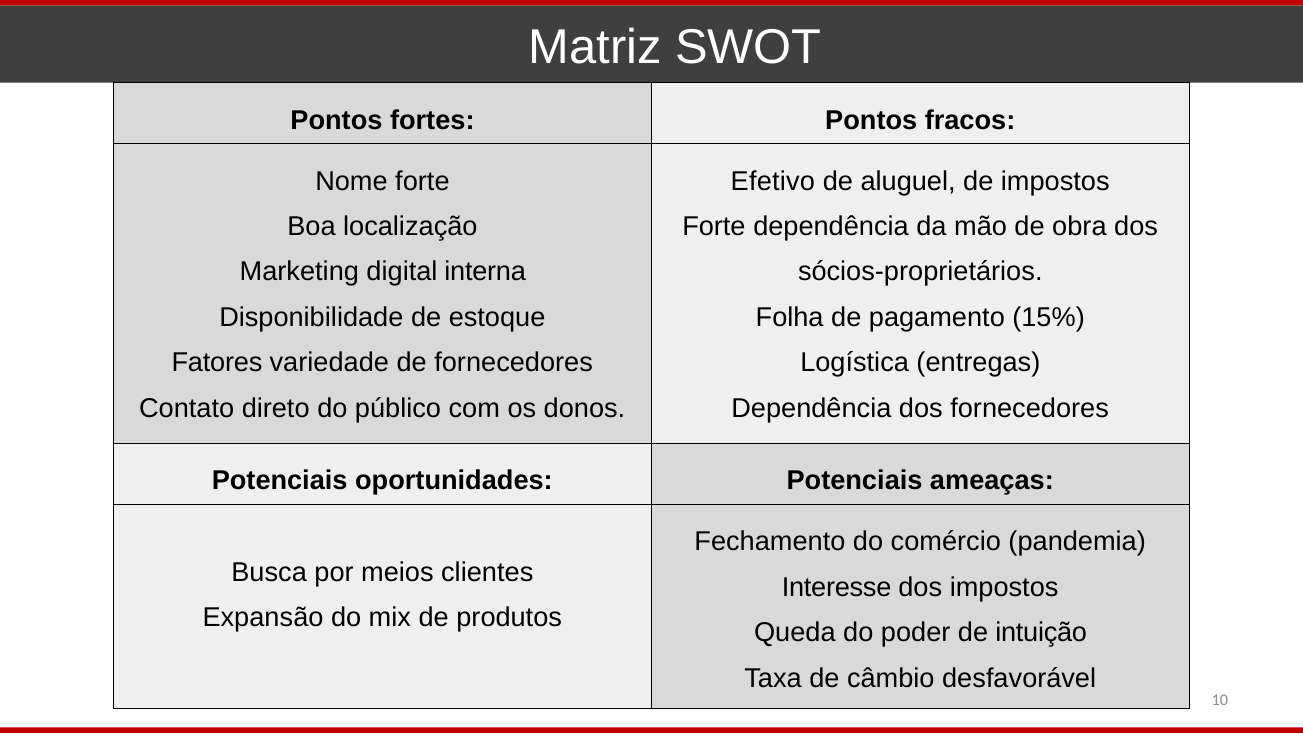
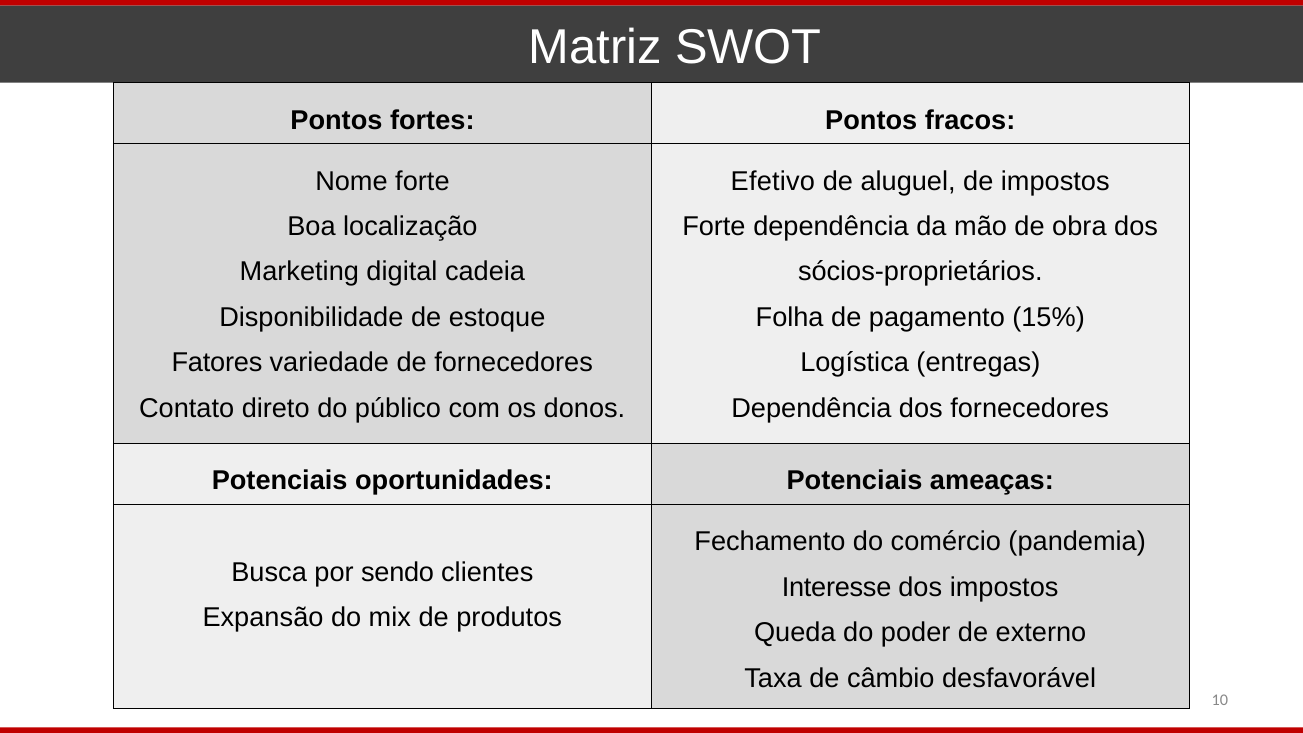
interna: interna -> cadeia
meios: meios -> sendo
intuição: intuição -> externo
